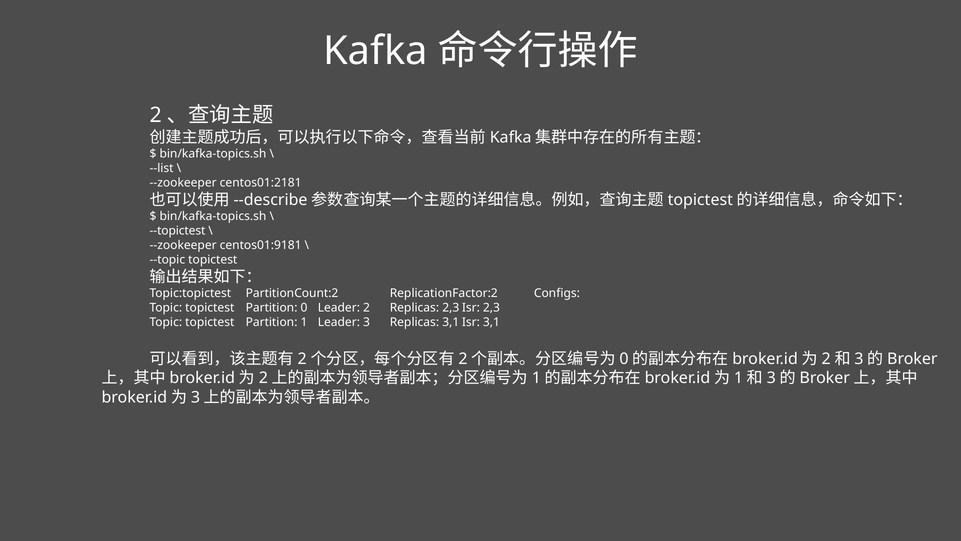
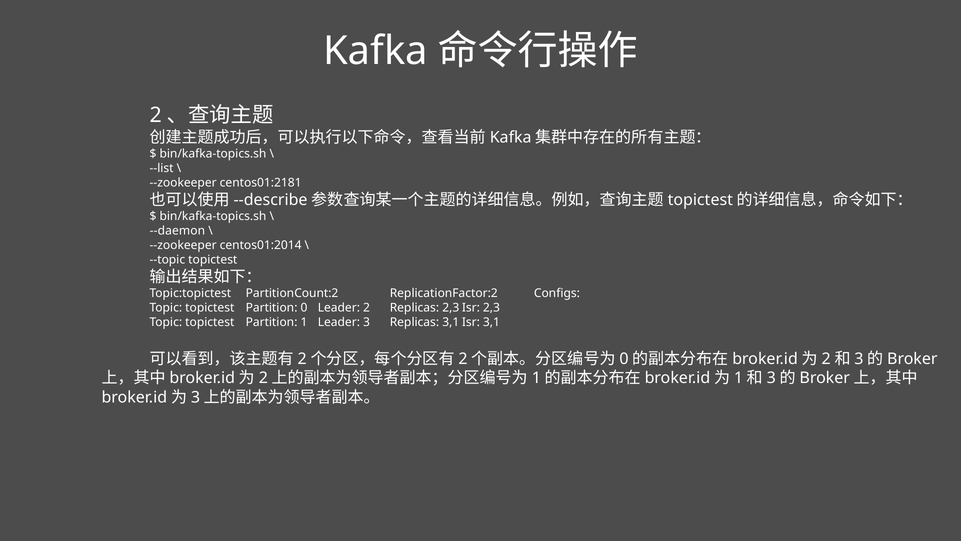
--topictest: --topictest -> --daemon
centos01:9181: centos01:9181 -> centos01:2014
